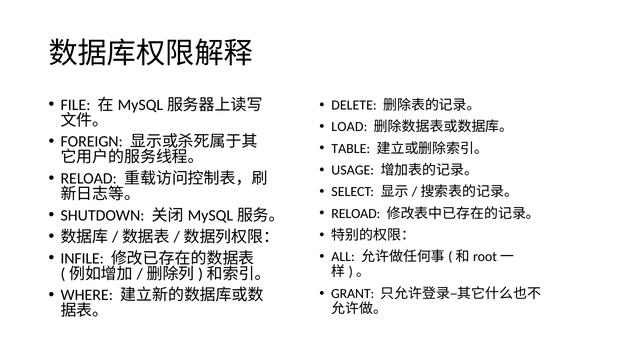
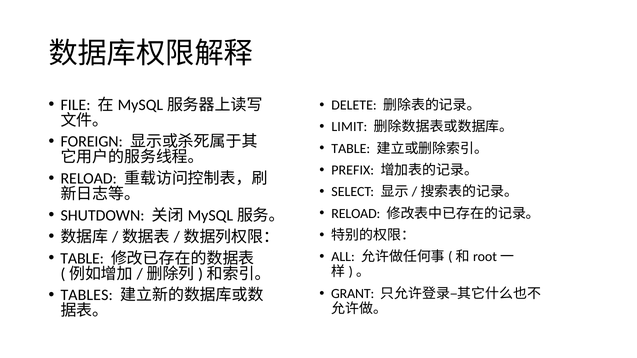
LOAD: LOAD -> LIMIT
USAGE: USAGE -> PREFIX
INFILE at (82, 259): INFILE -> TABLE
WHERE: WHERE -> TABLES
